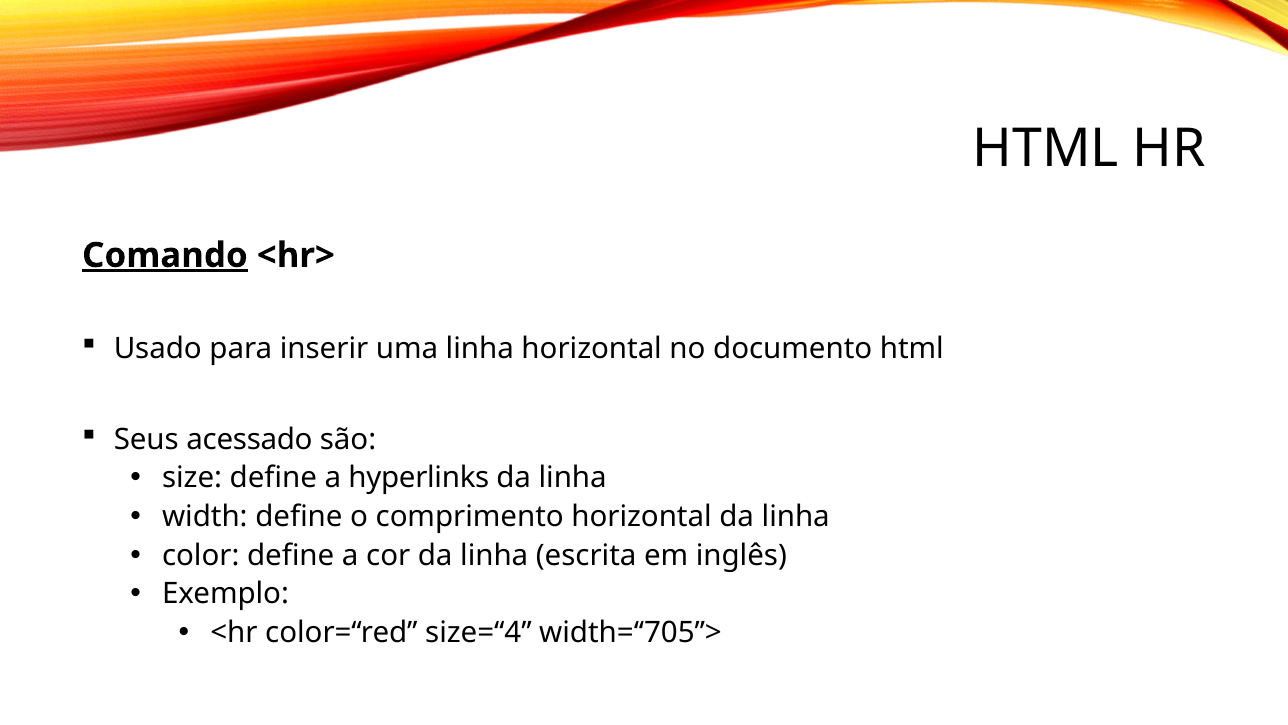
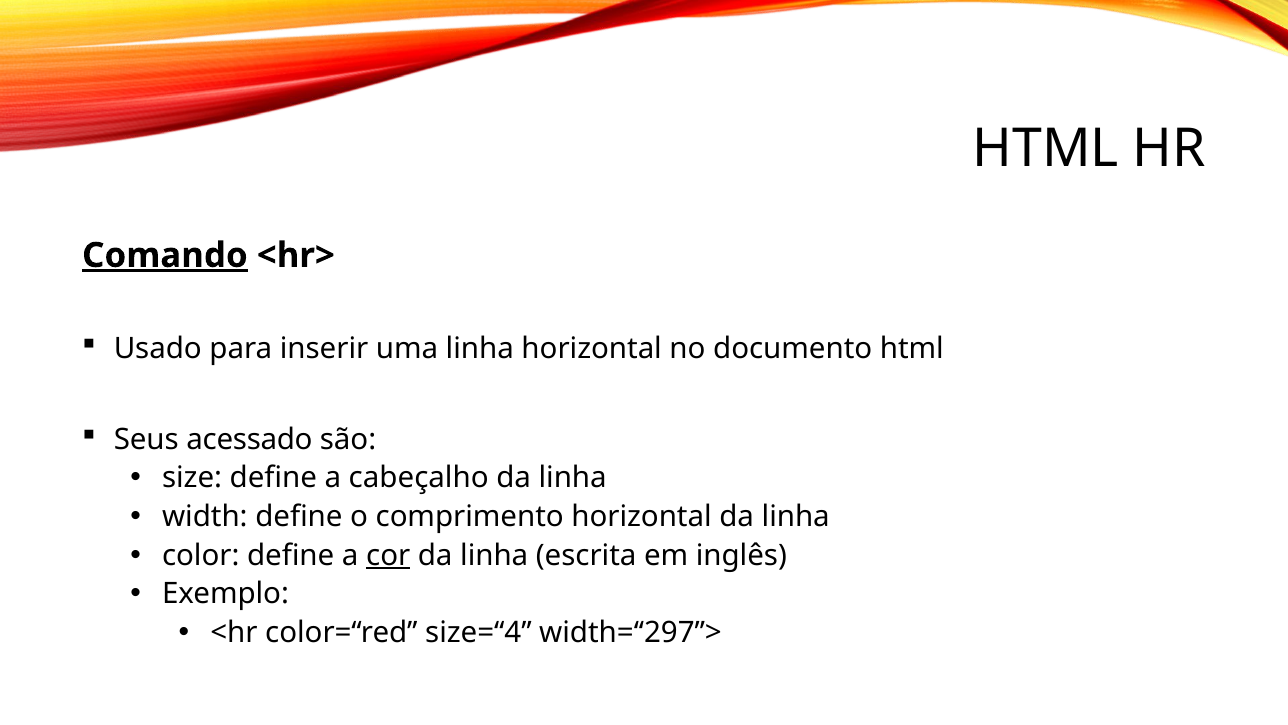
hyperlinks: hyperlinks -> cabeçalho
cor underline: none -> present
width=‘‘705’’>: width=‘‘705’’> -> width=‘‘297’’>
